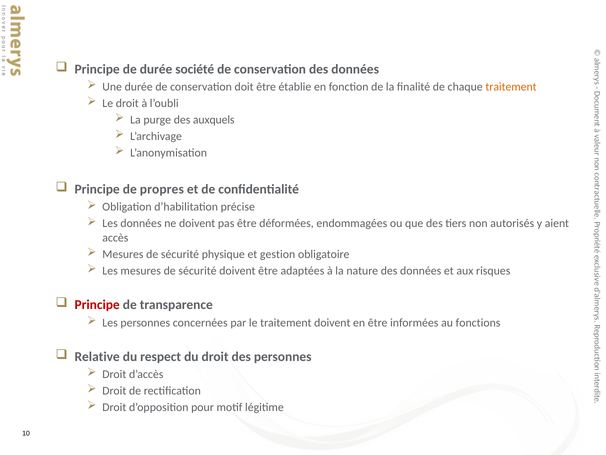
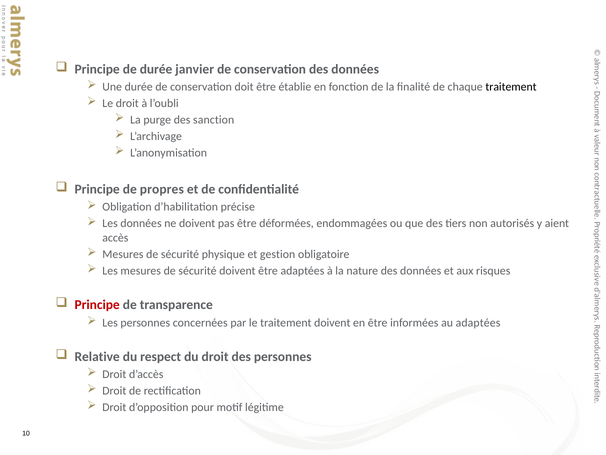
société: société -> janvier
traitement at (511, 87) colour: orange -> black
auxquels: auxquels -> sanction
au fonctions: fonctions -> adaptées
